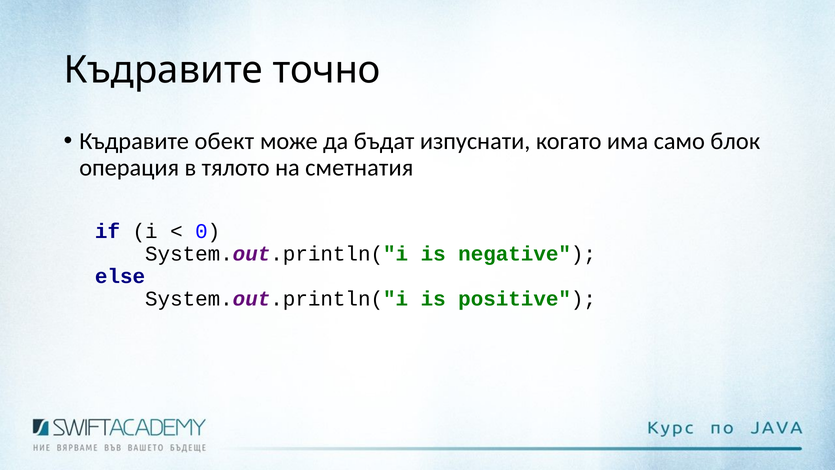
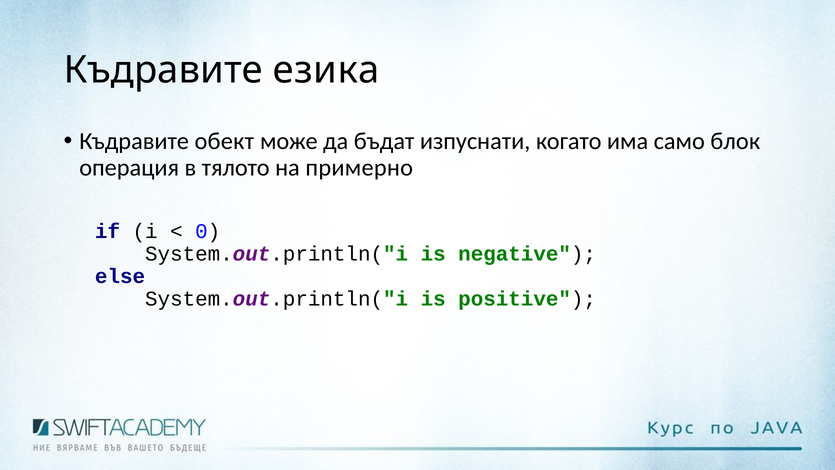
точно: точно -> езика
сметнатия: сметнатия -> примерно
